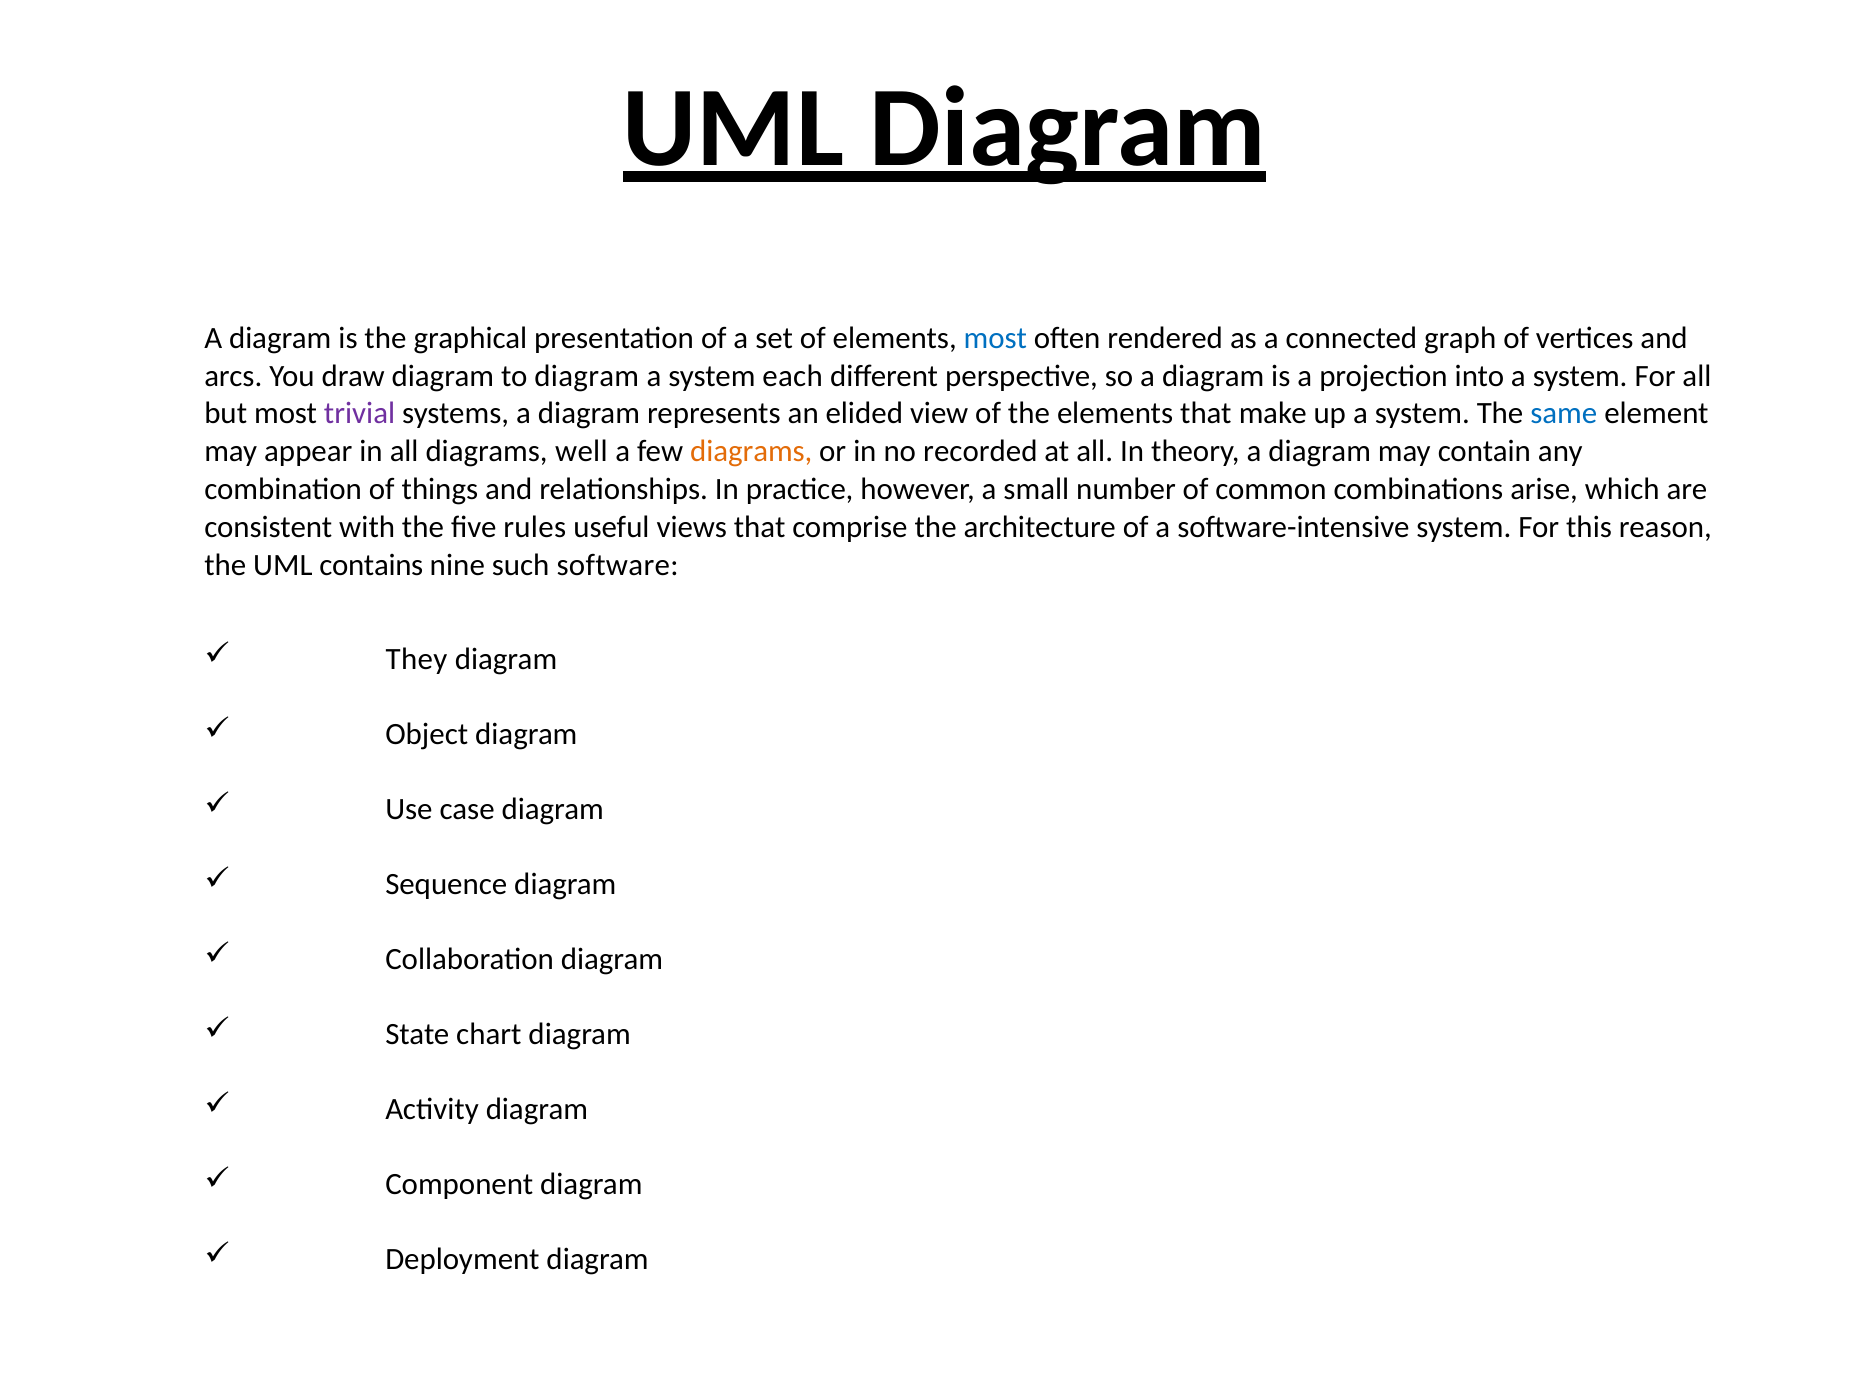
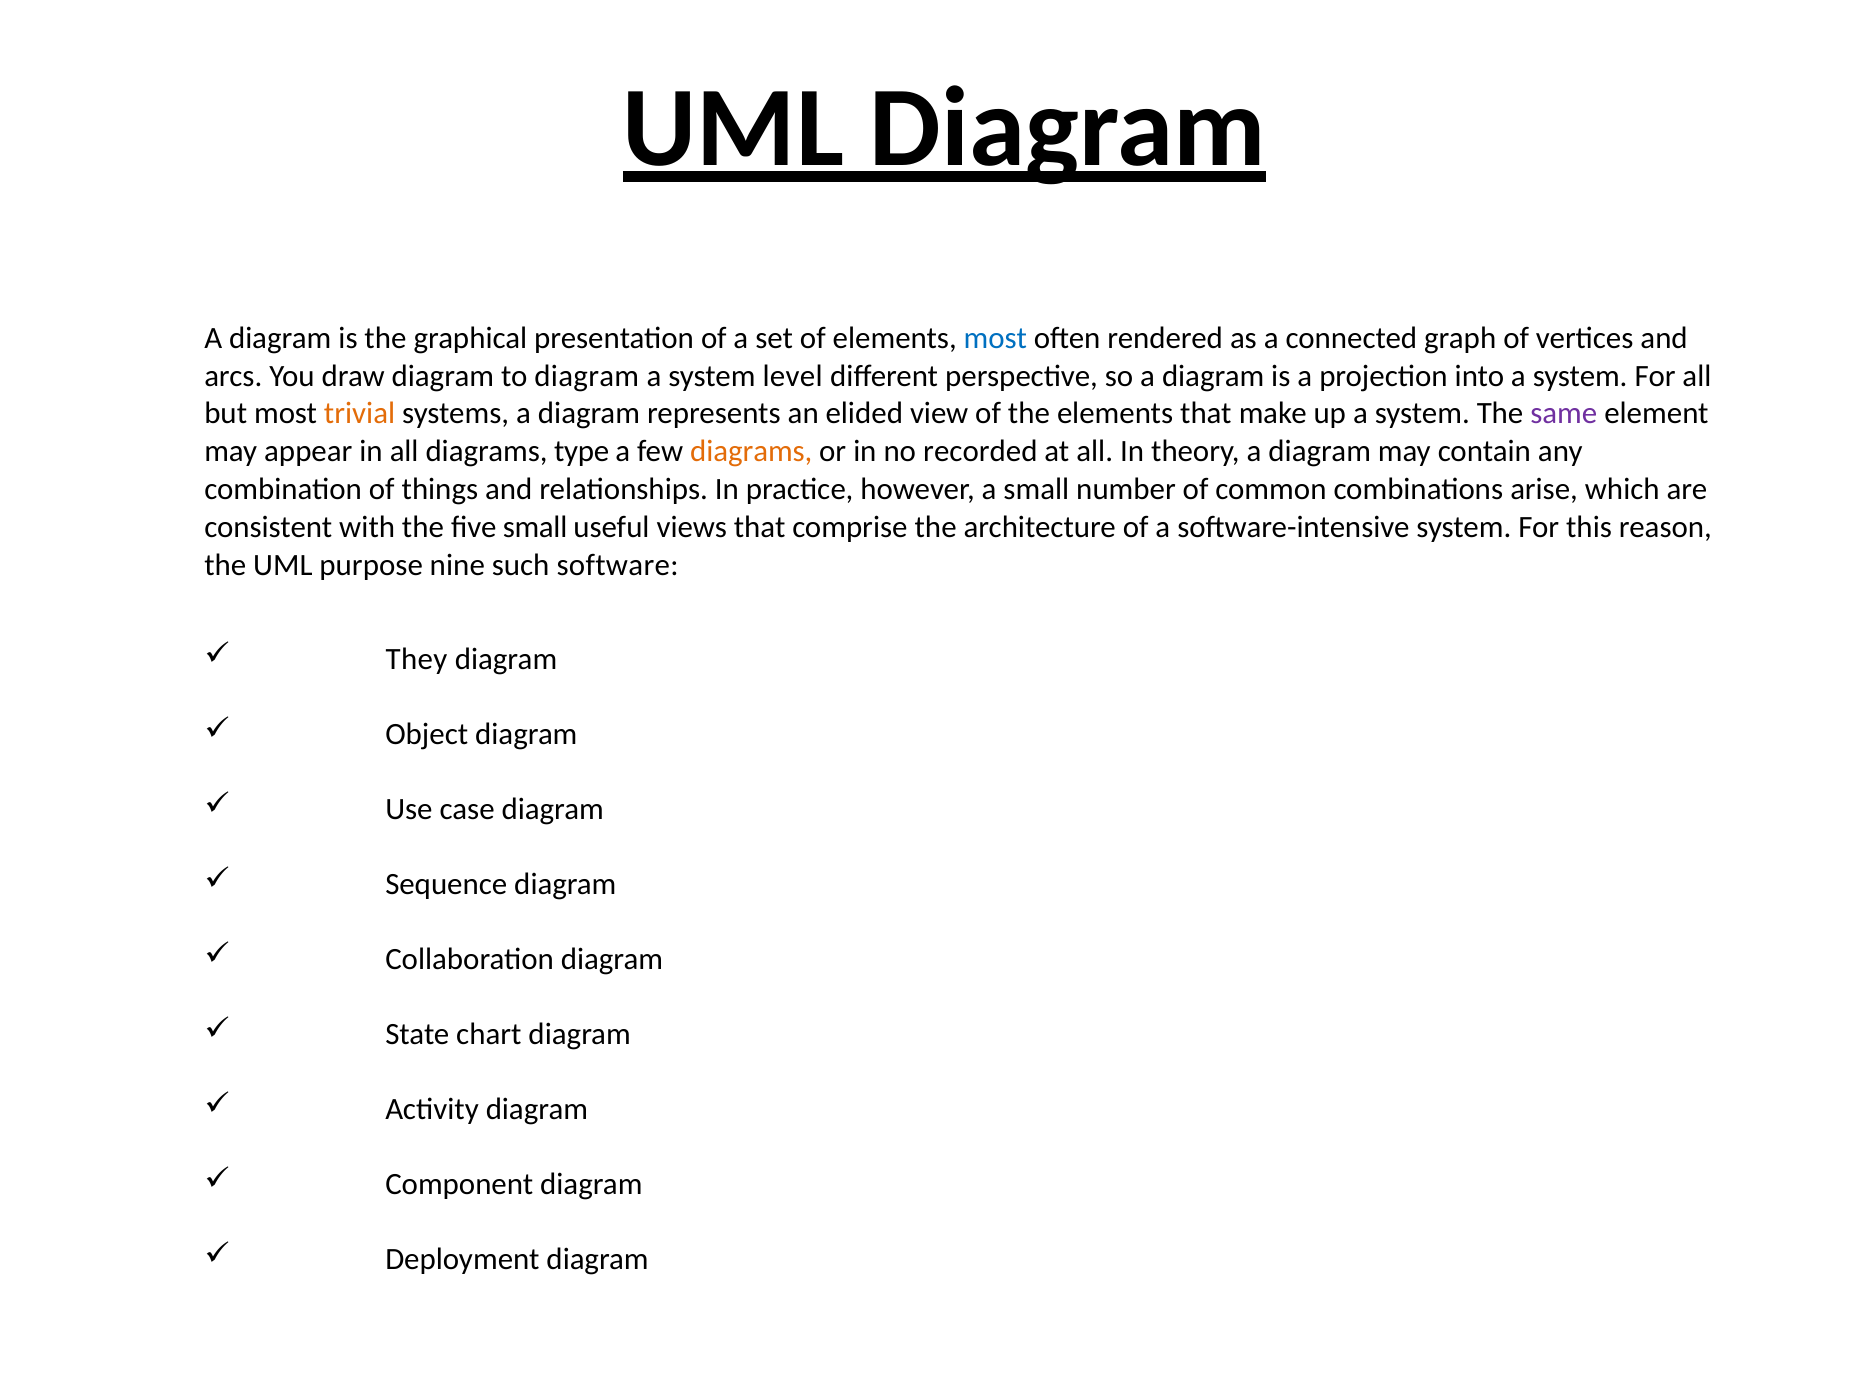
each: each -> level
trivial colour: purple -> orange
same colour: blue -> purple
well: well -> type
five rules: rules -> small
contains: contains -> purpose
